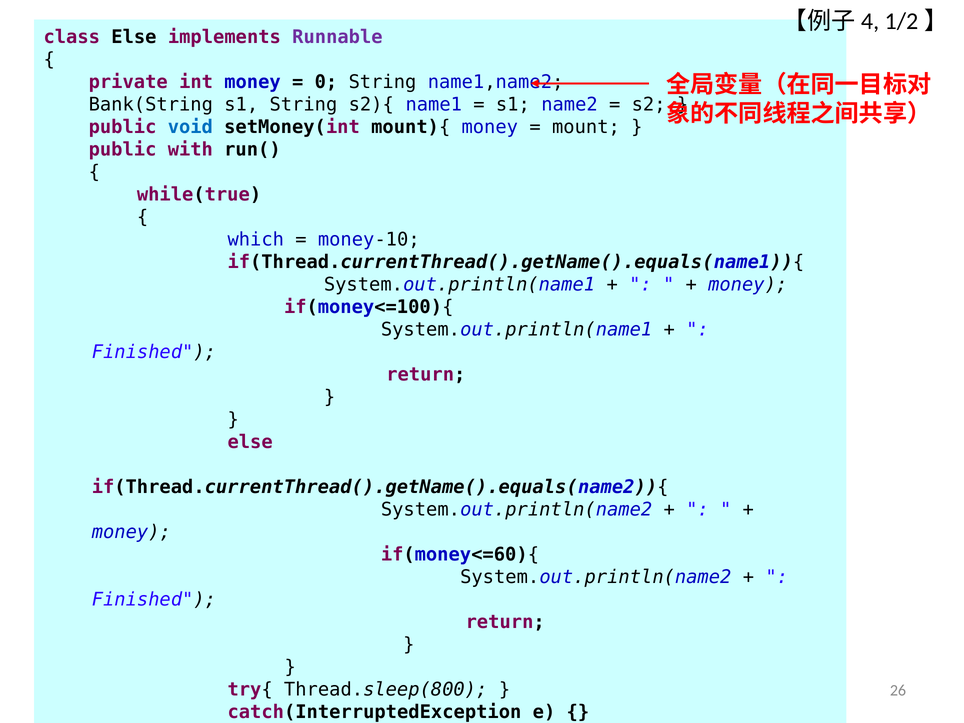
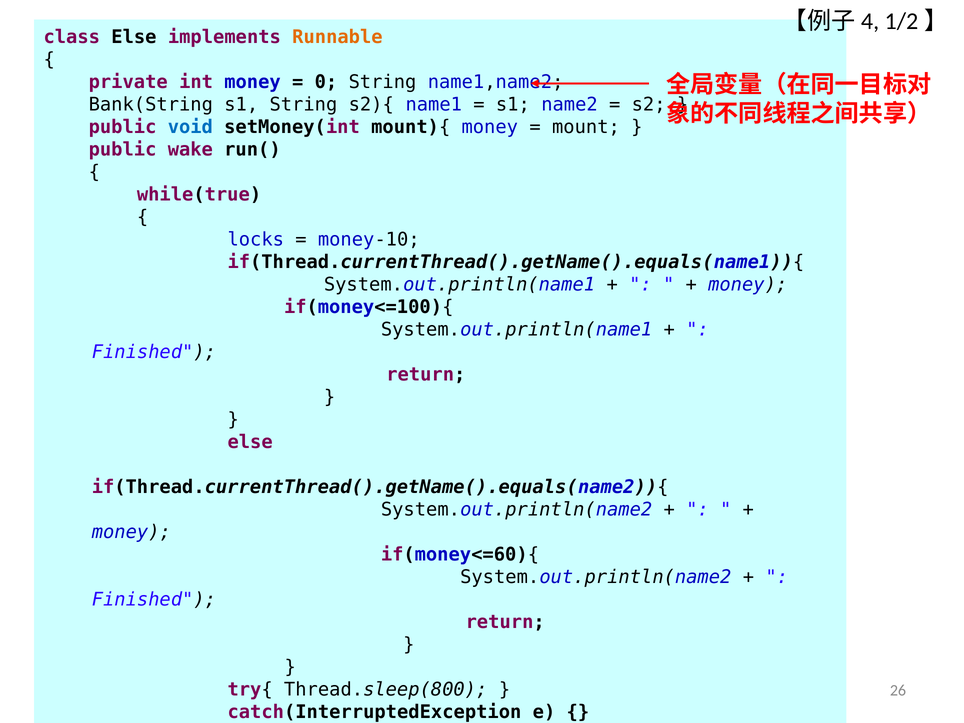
Runnable colour: purple -> orange
with: with -> wake
which: which -> locks
